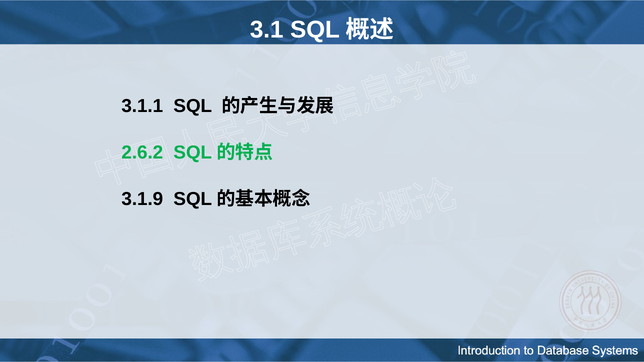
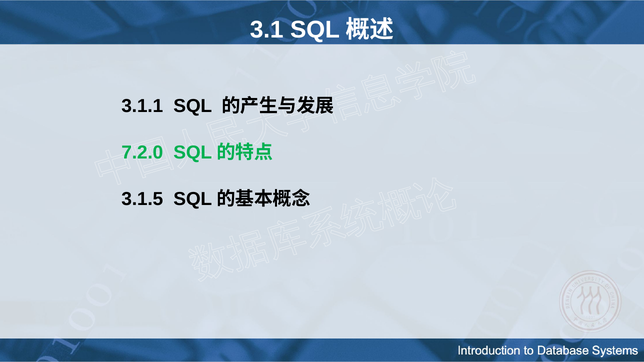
2.6.2: 2.6.2 -> 7.2.0
3.1.9: 3.1.9 -> 3.1.5
